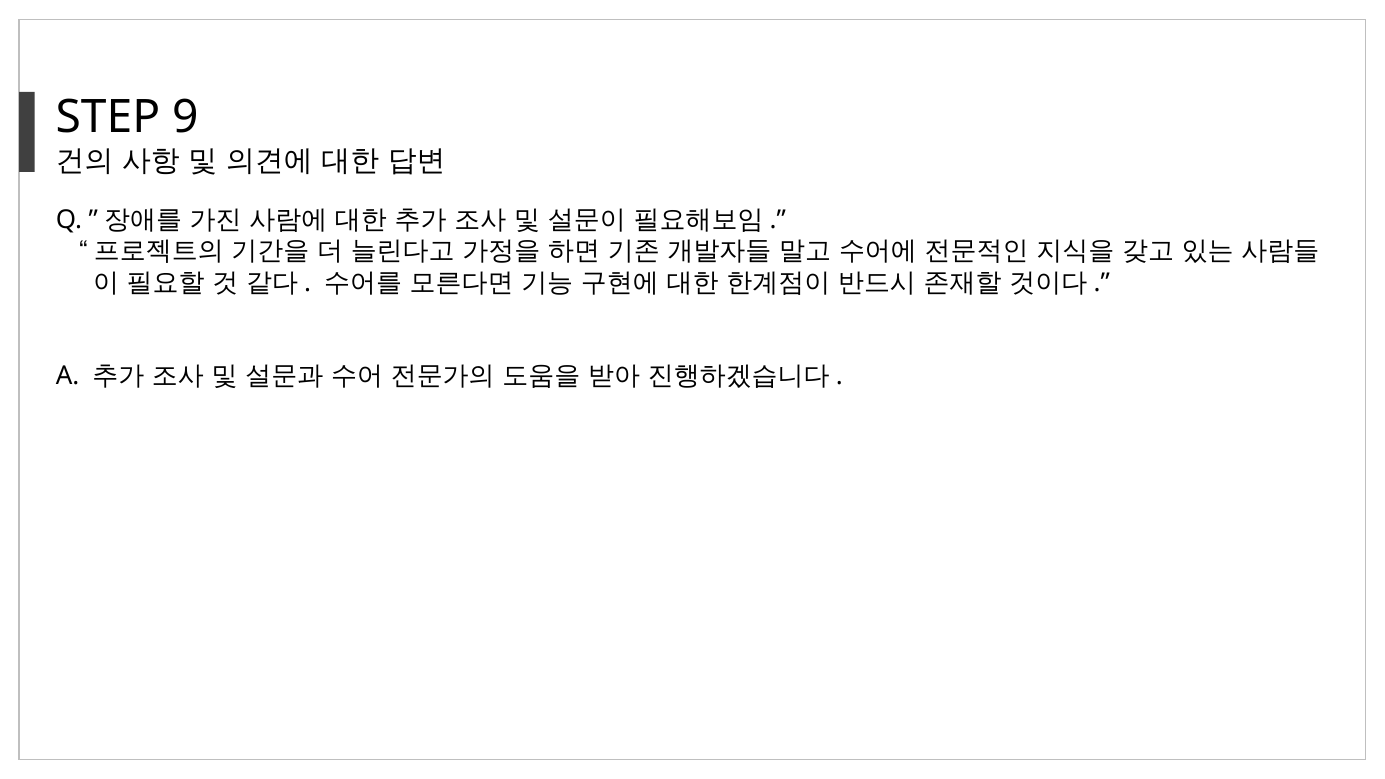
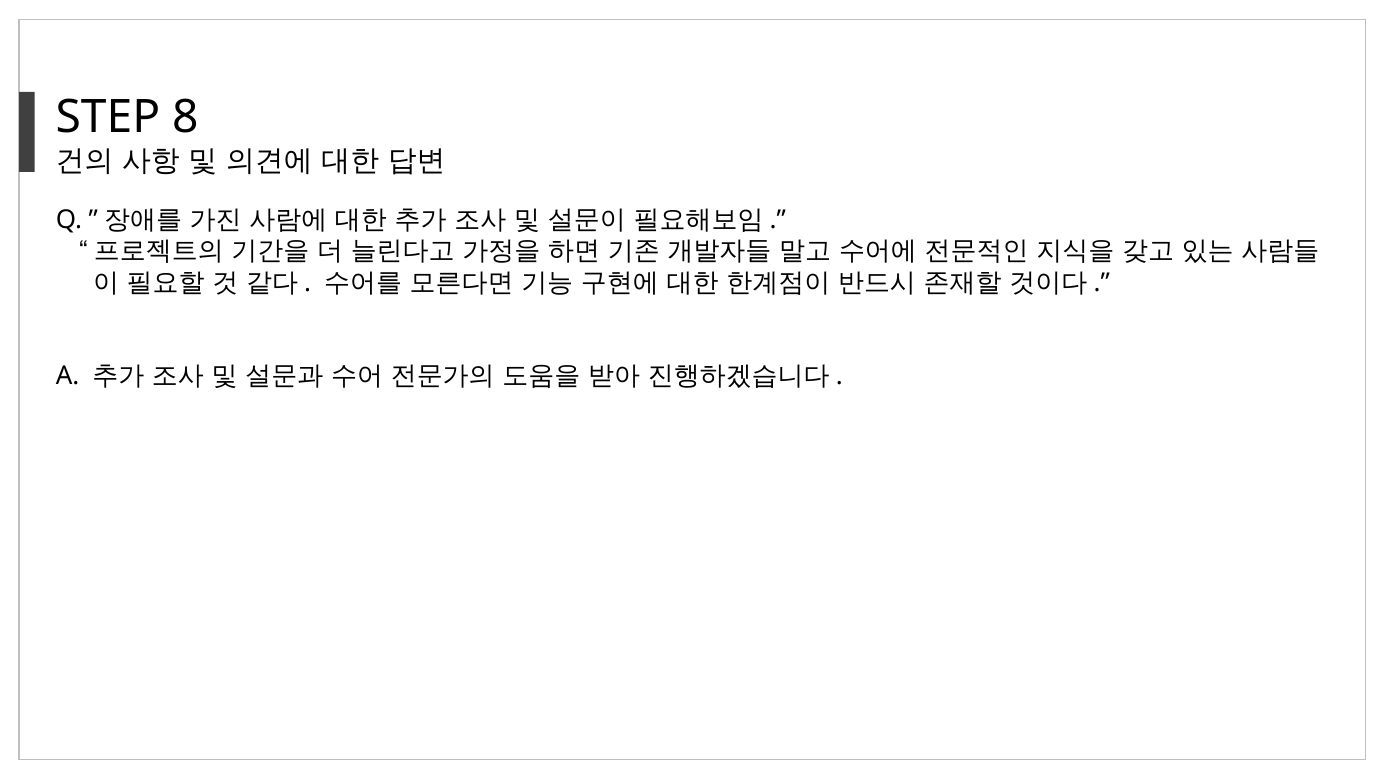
9: 9 -> 8
